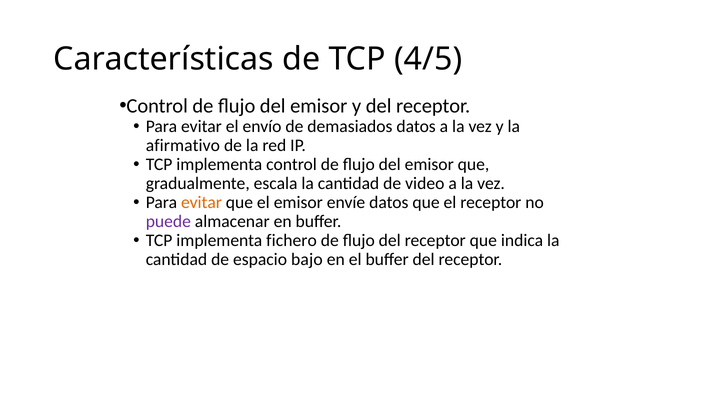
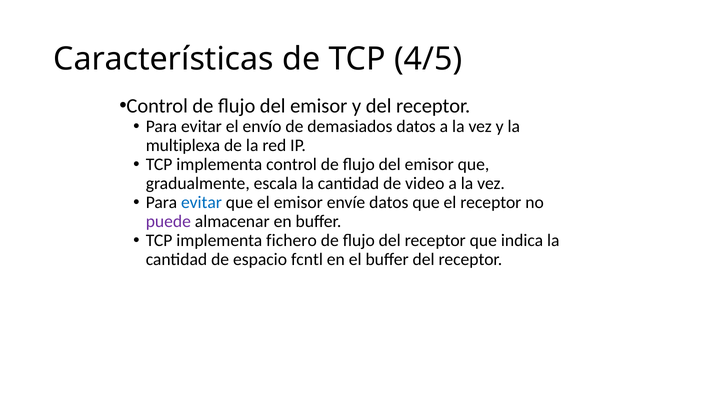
afirmativo: afirmativo -> multiplexa
evitar at (201, 202) colour: orange -> blue
bajo: bajo -> fcntl
